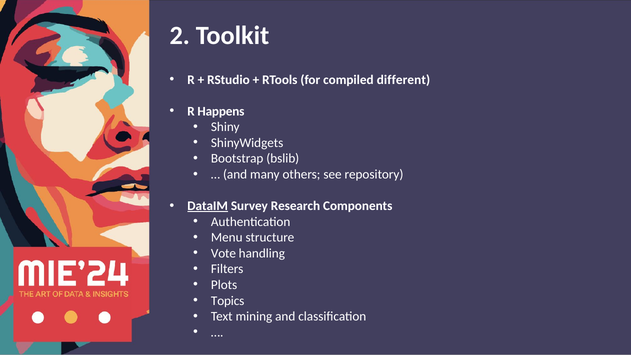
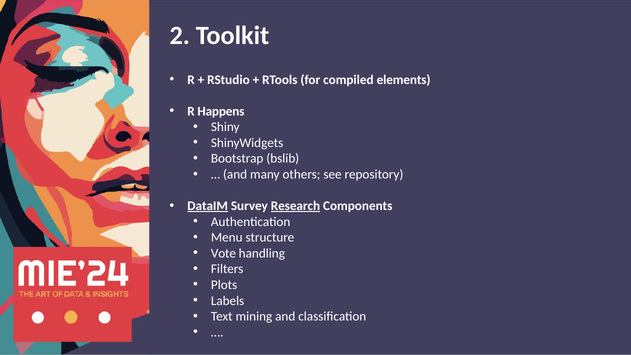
different: different -> elements
Research underline: none -> present
Topics: Topics -> Labels
